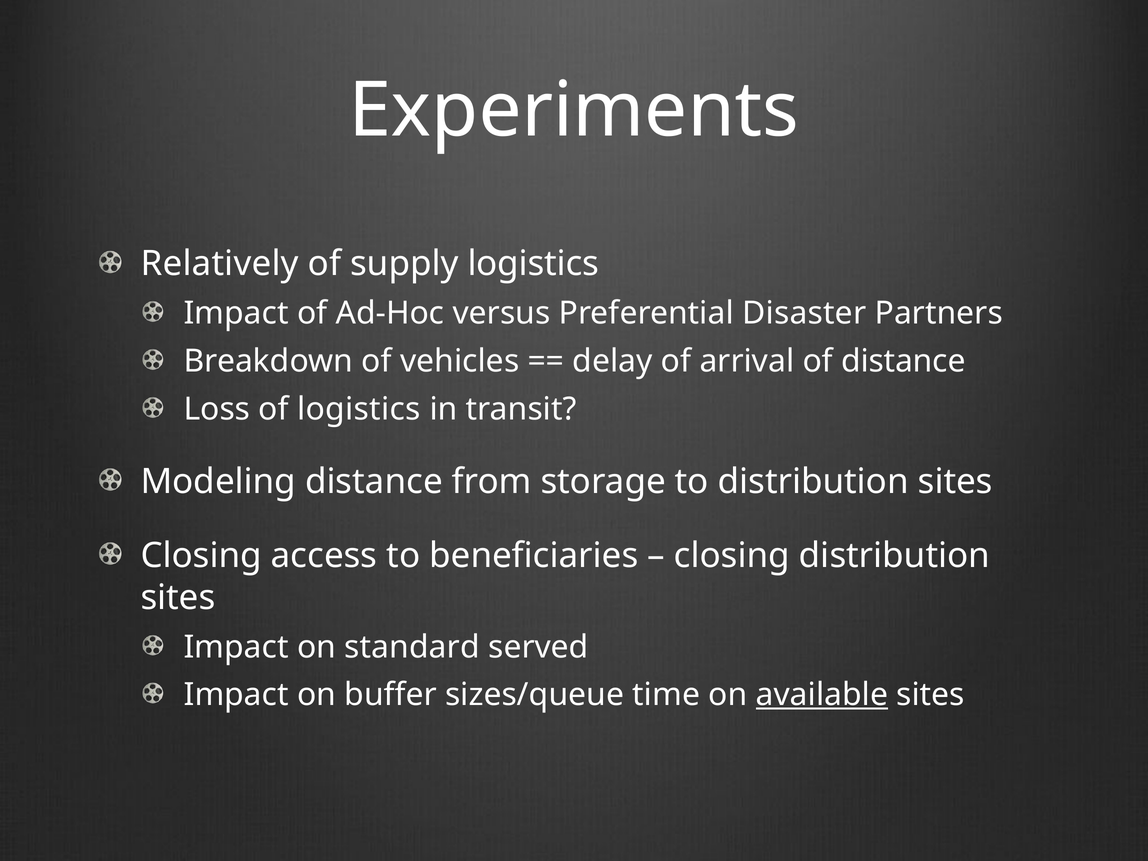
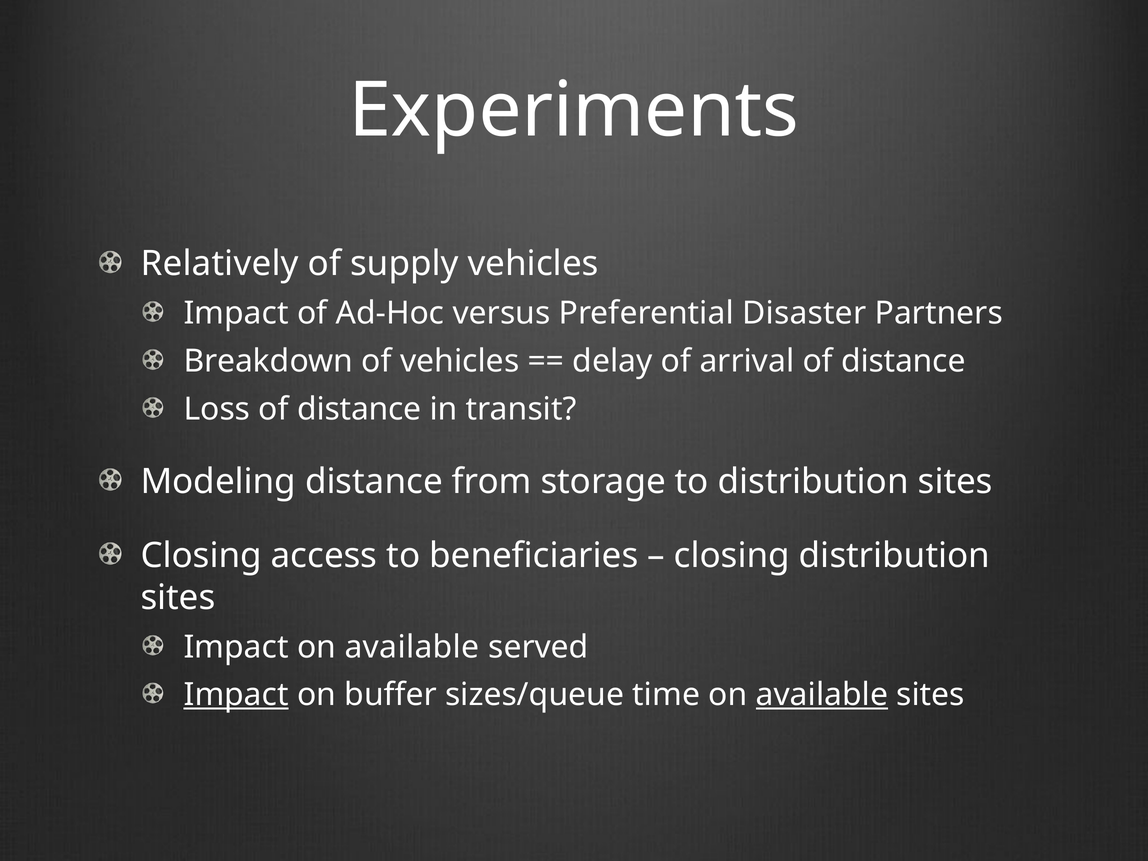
supply logistics: logistics -> vehicles
Loss of logistics: logistics -> distance
Impact on standard: standard -> available
Impact at (236, 695) underline: none -> present
